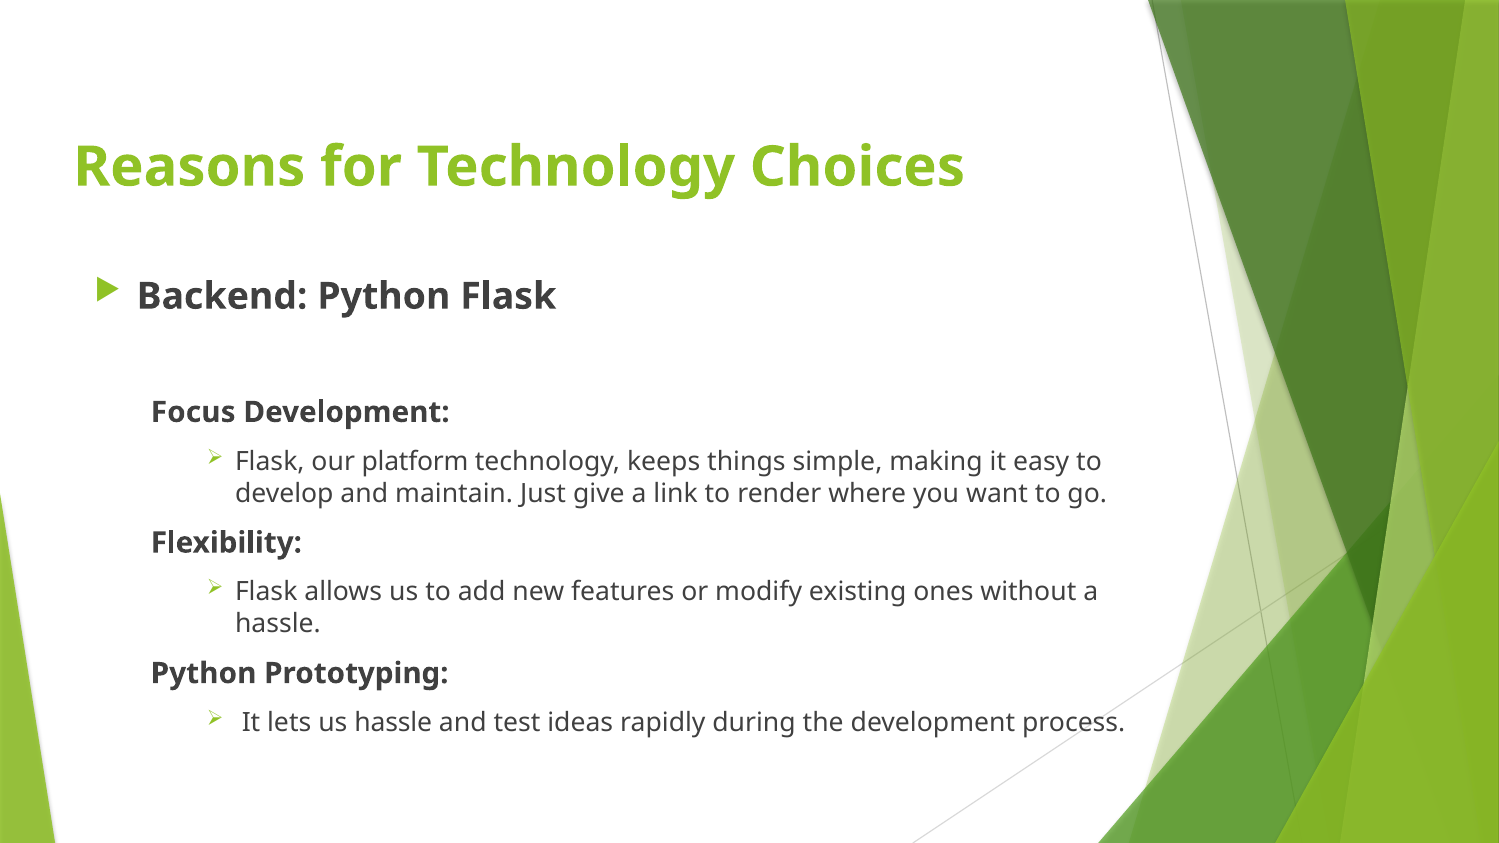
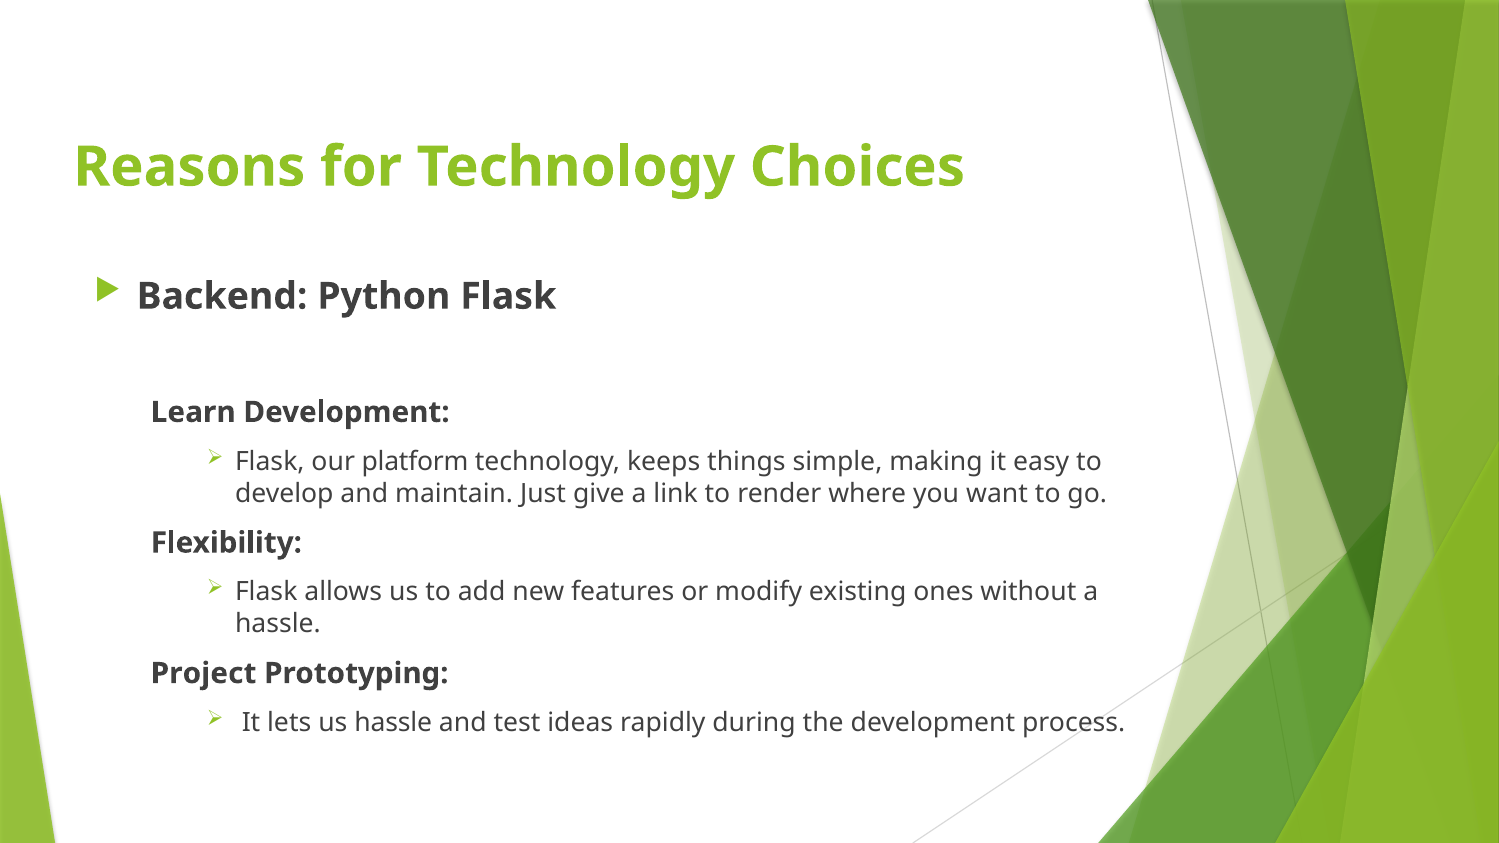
Focus: Focus -> Learn
Python at (204, 674): Python -> Project
